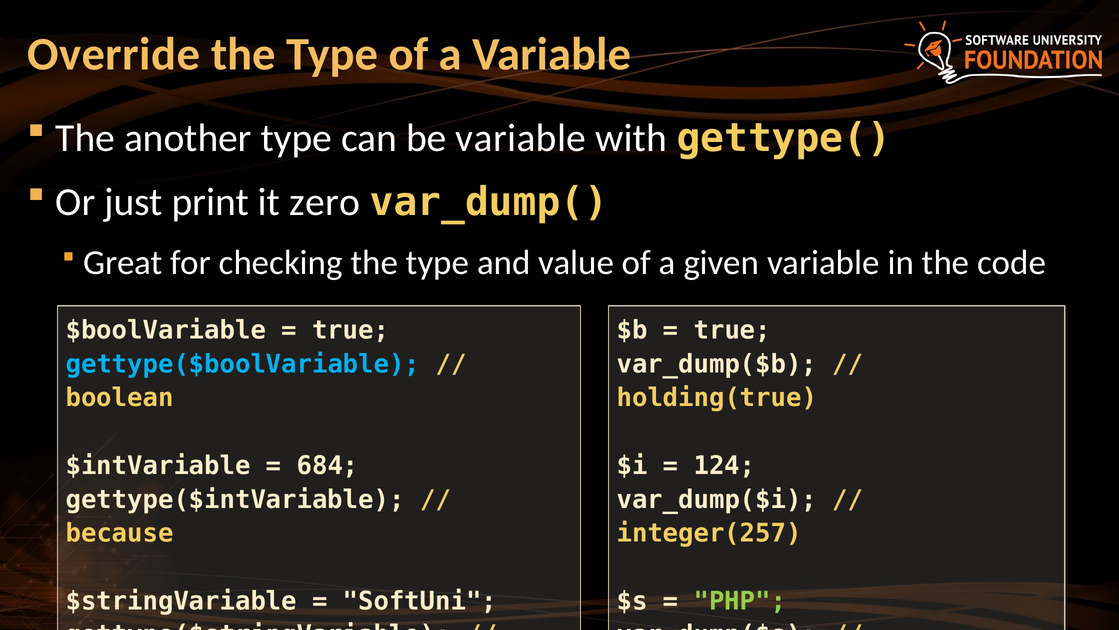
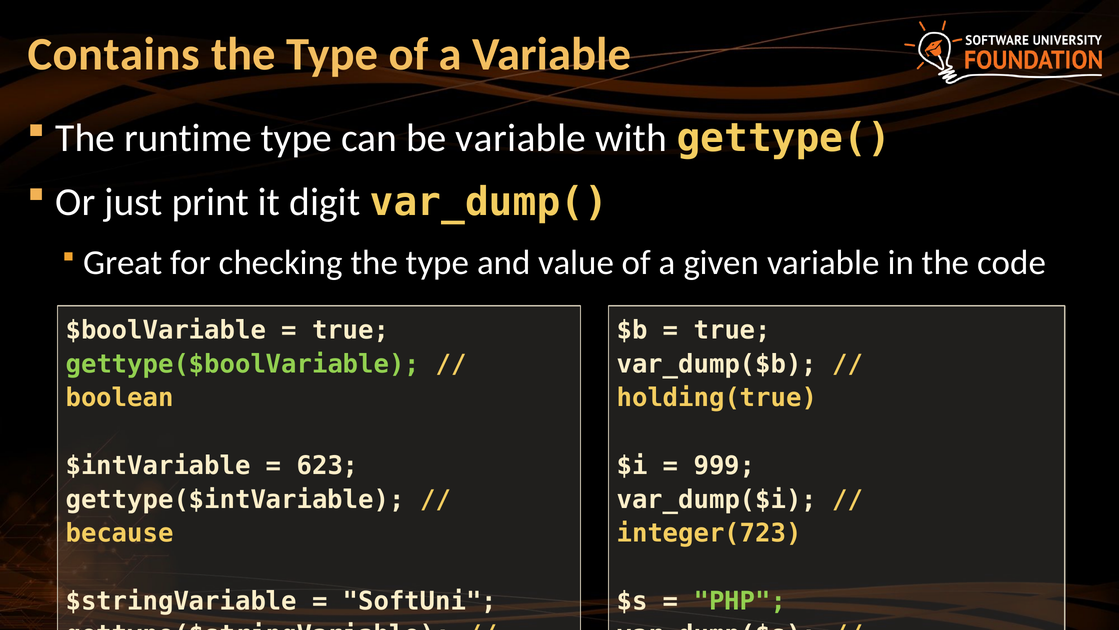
Override: Override -> Contains
another: another -> runtime
zero: zero -> digit
gettype($boolVariable colour: light blue -> light green
684: 684 -> 623
124: 124 -> 999
integer(257: integer(257 -> integer(723
